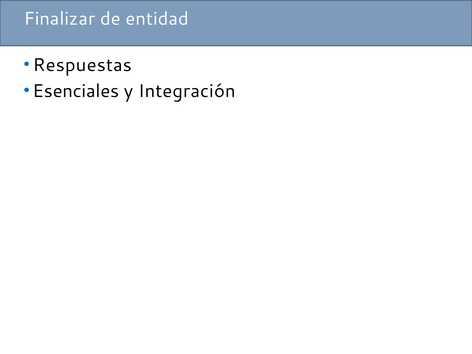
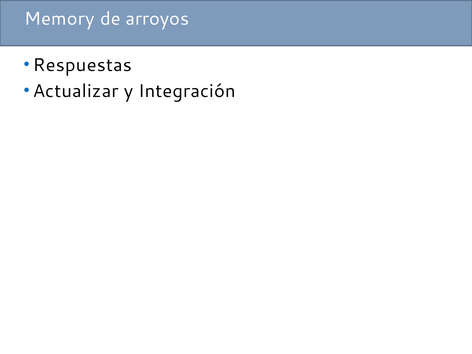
Finalizar: Finalizar -> Memory
entidad: entidad -> arroyos
Esenciales: Esenciales -> Actualizar
